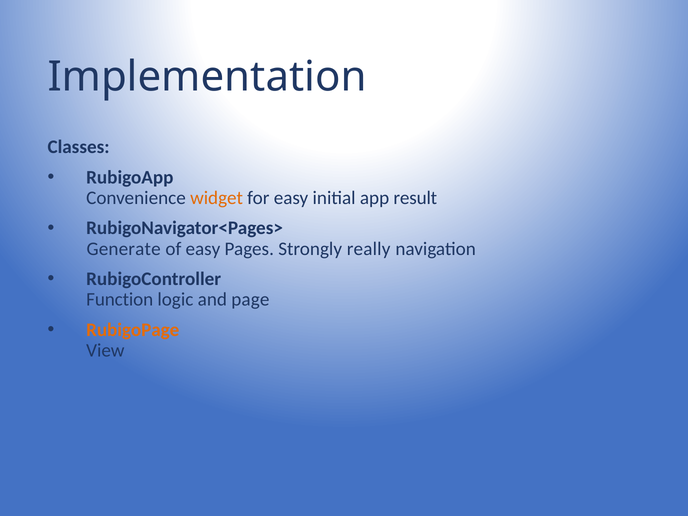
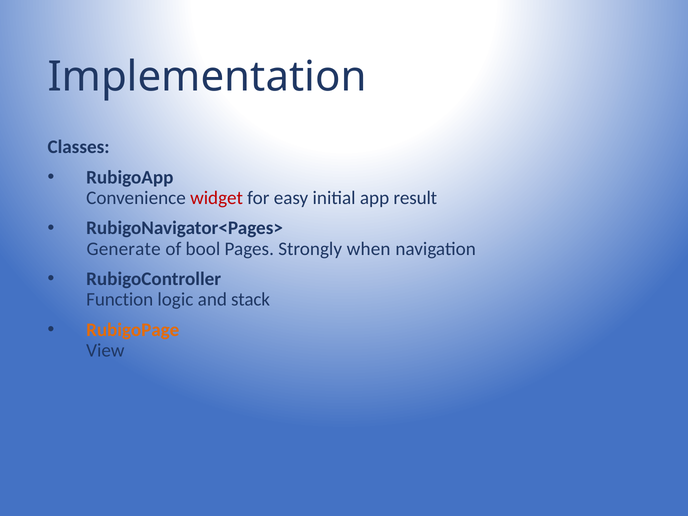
widget colour: orange -> red
of easy: easy -> bool
really: really -> when
page: page -> stack
